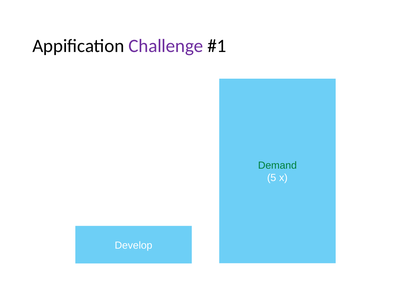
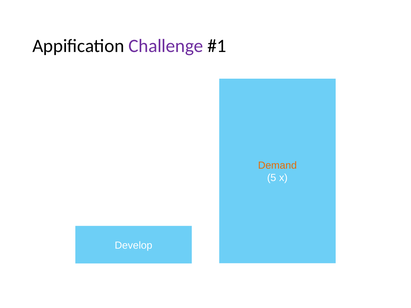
Demand colour: green -> orange
